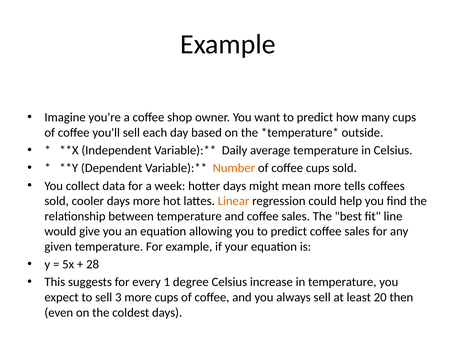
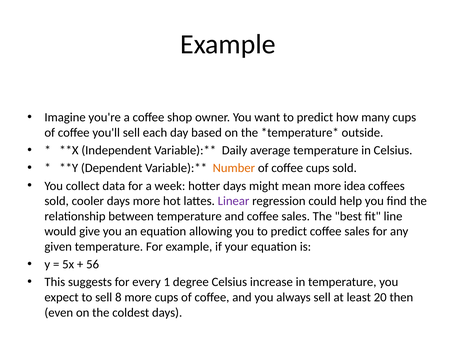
tells: tells -> idea
Linear colour: orange -> purple
28: 28 -> 56
3: 3 -> 8
